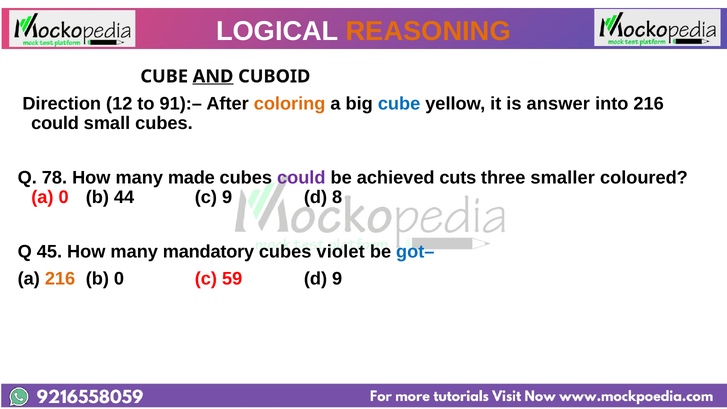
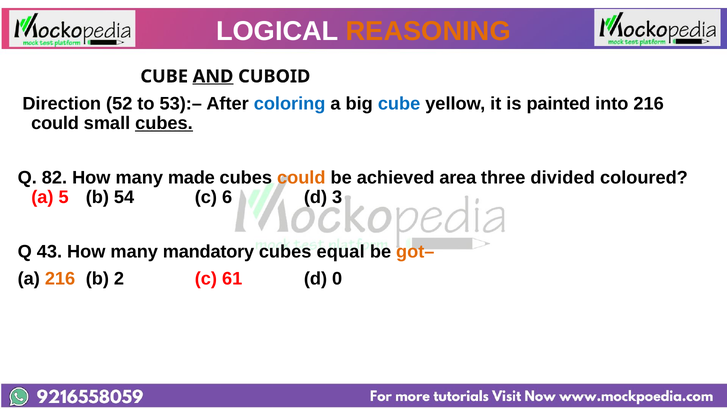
12: 12 -> 52
91):–: 91):– -> 53):–
coloring colour: orange -> blue
answer: answer -> painted
cubes at (164, 123) underline: none -> present
78: 78 -> 82
could at (301, 178) colour: purple -> orange
cuts: cuts -> area
smaller: smaller -> divided
a 0: 0 -> 5
44: 44 -> 54
c 9: 9 -> 6
8: 8 -> 3
45: 45 -> 43
violet: violet -> equal
got– colour: blue -> orange
b 0: 0 -> 2
59: 59 -> 61
d 9: 9 -> 0
